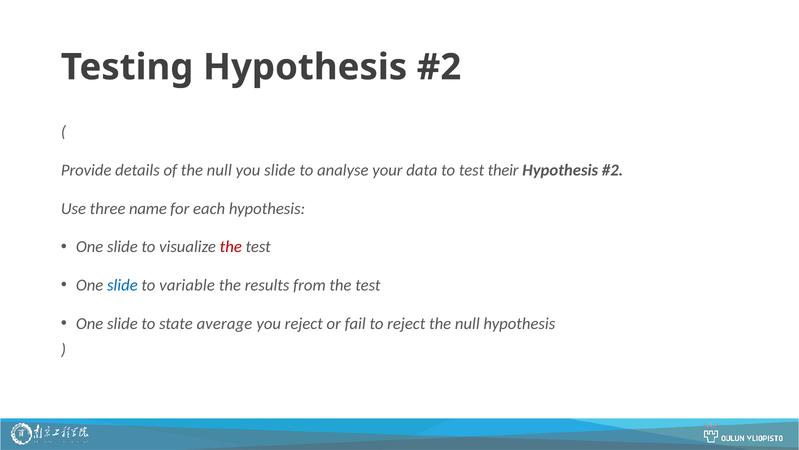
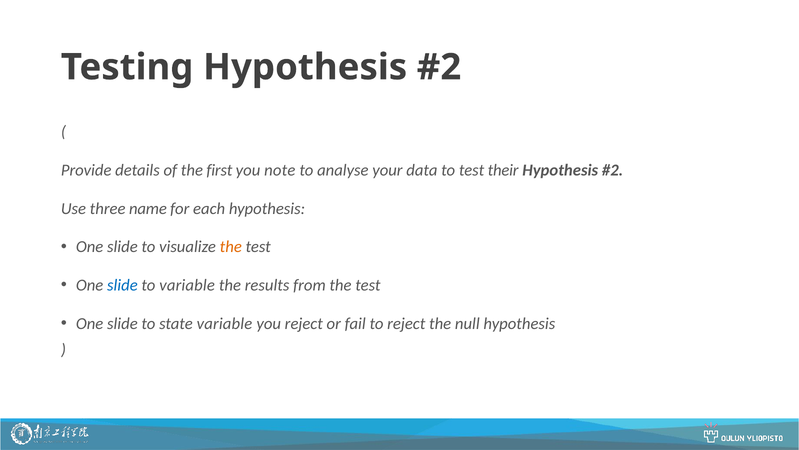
of the null: null -> first
you slide: slide -> note
the at (231, 247) colour: red -> orange
state average: average -> variable
